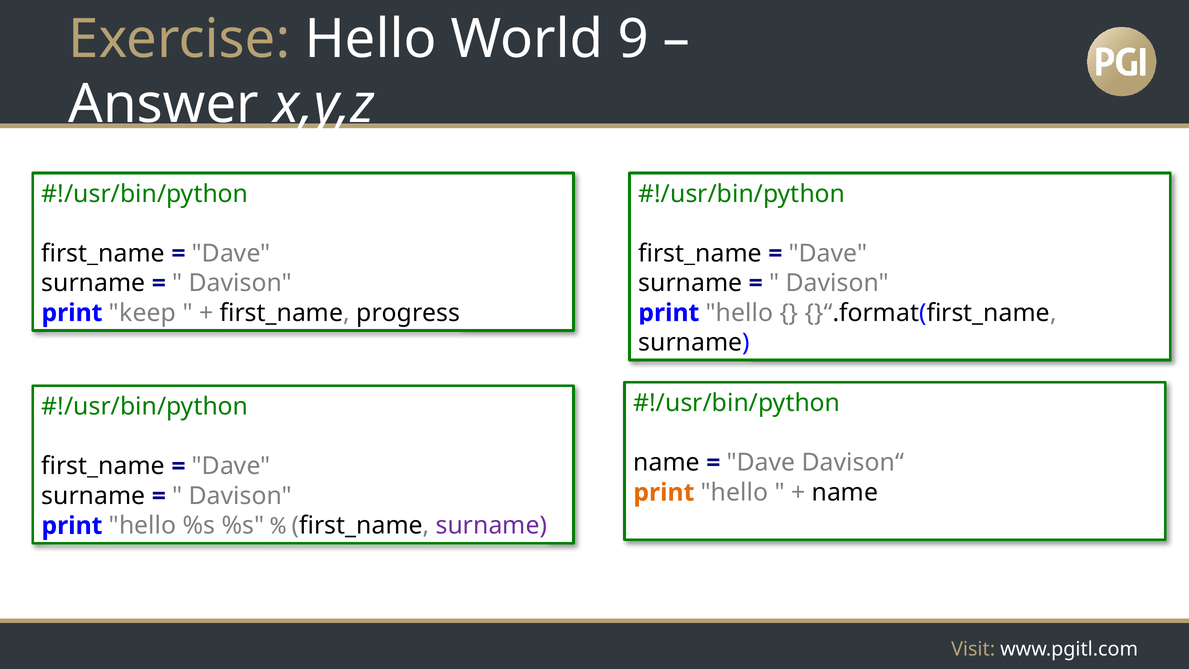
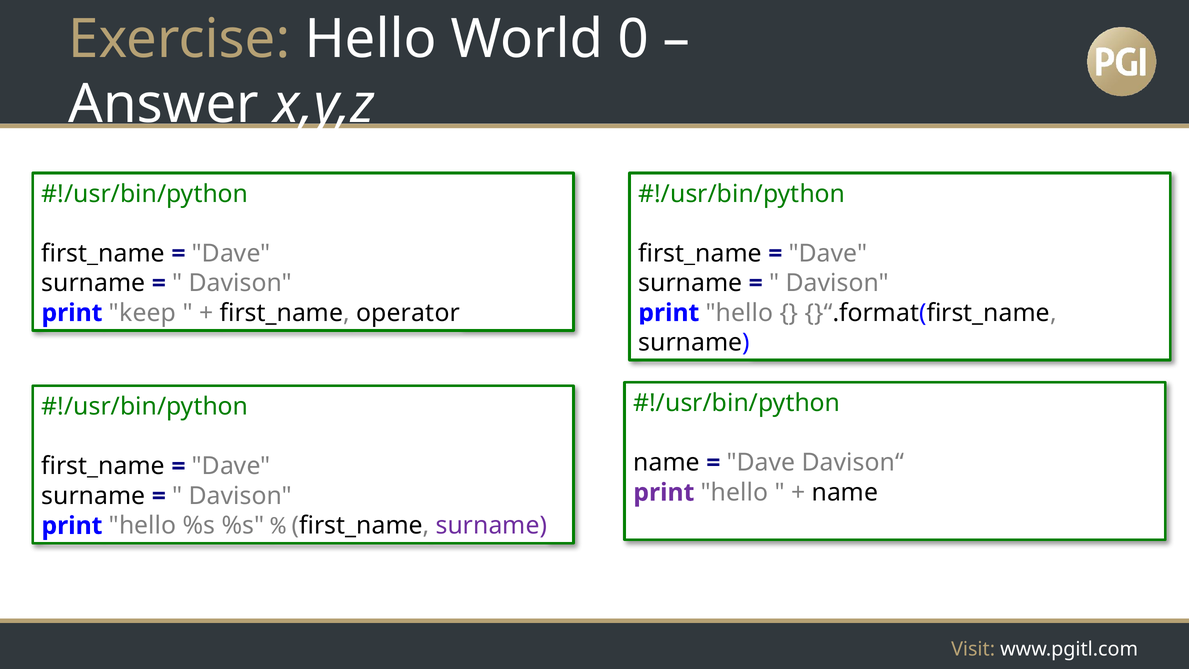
9: 9 -> 0
progress: progress -> operator
print at (664, 492) colour: orange -> purple
